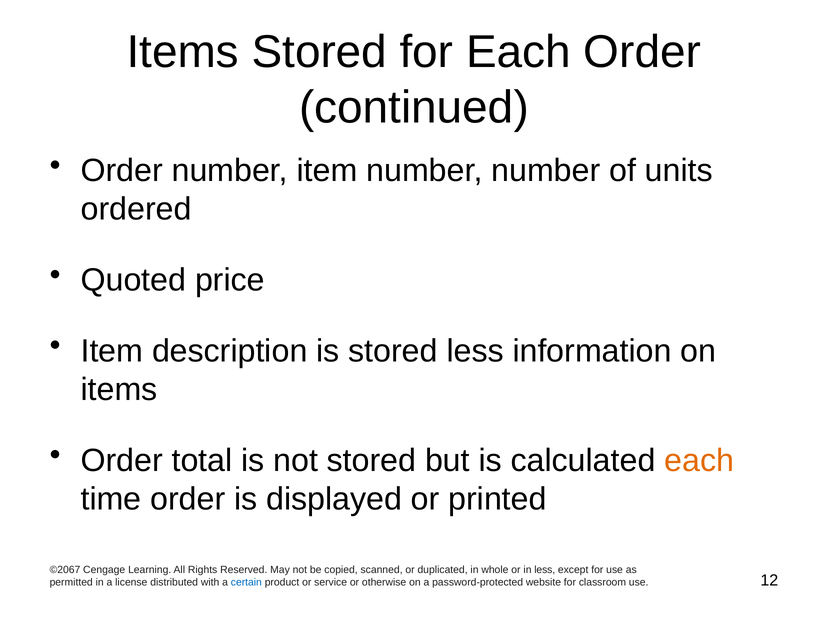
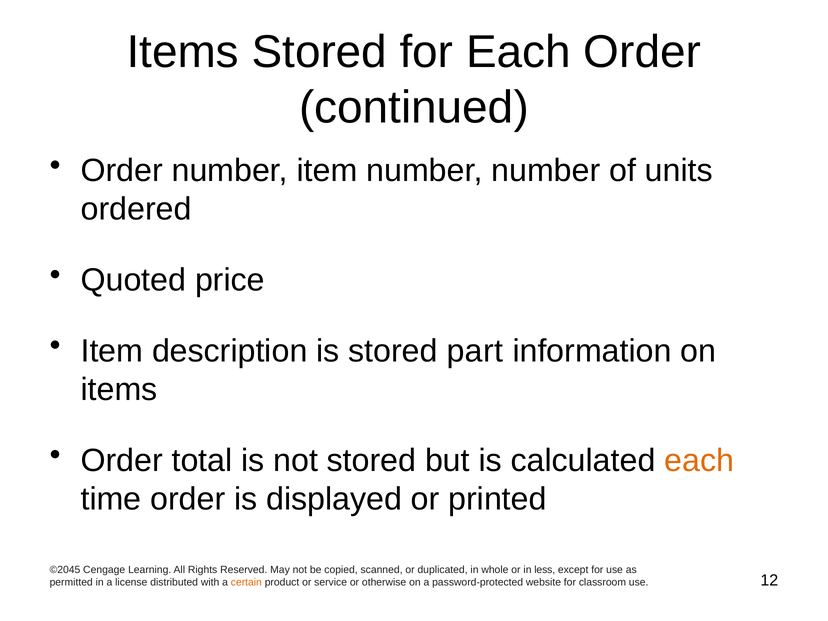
stored less: less -> part
©2067: ©2067 -> ©2045
certain colour: blue -> orange
